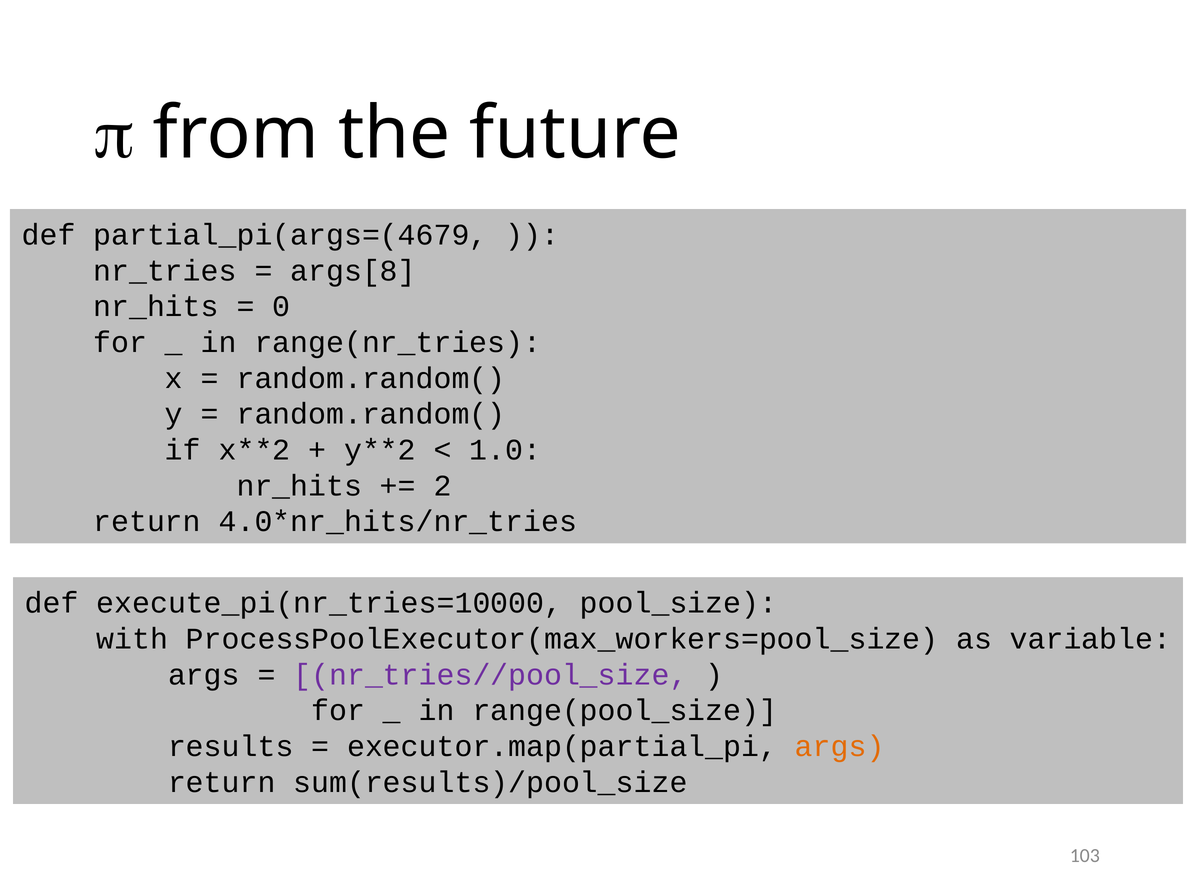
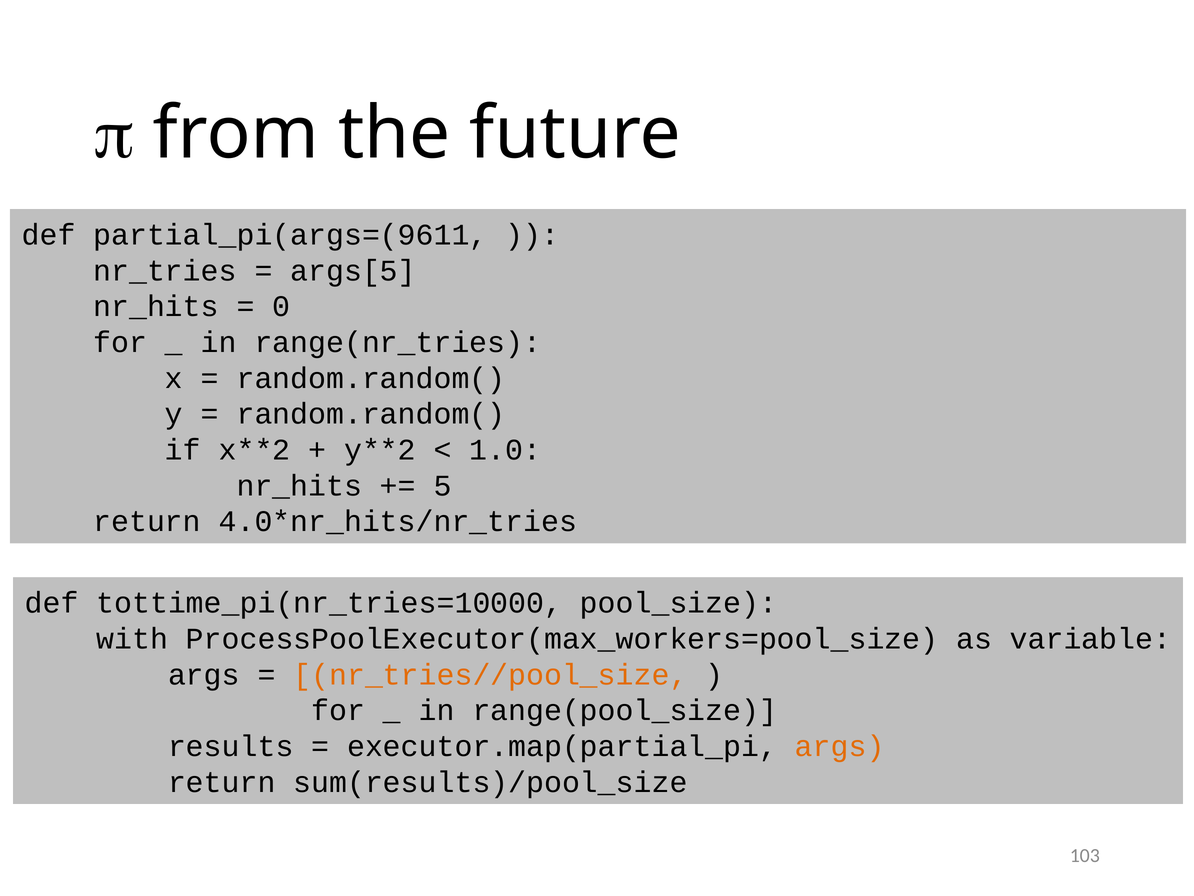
partial_pi(args=(4679: partial_pi(args=(4679 -> partial_pi(args=(9611
args[8: args[8 -> args[5
2: 2 -> 5
execute_pi(nr_tries=10000: execute_pi(nr_tries=10000 -> tottime_pi(nr_tries=10000
nr_tries//pool_size colour: purple -> orange
